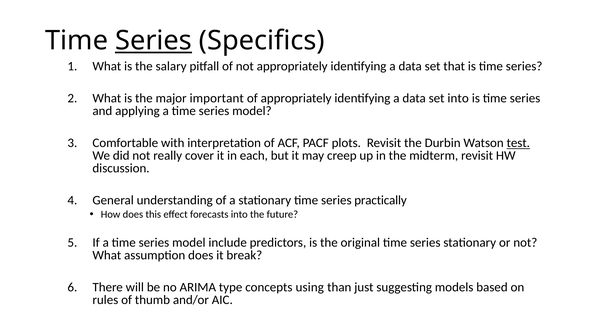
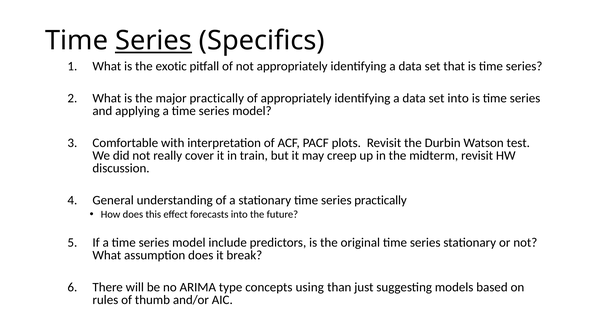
salary: salary -> exotic
major important: important -> practically
test underline: present -> none
each: each -> train
